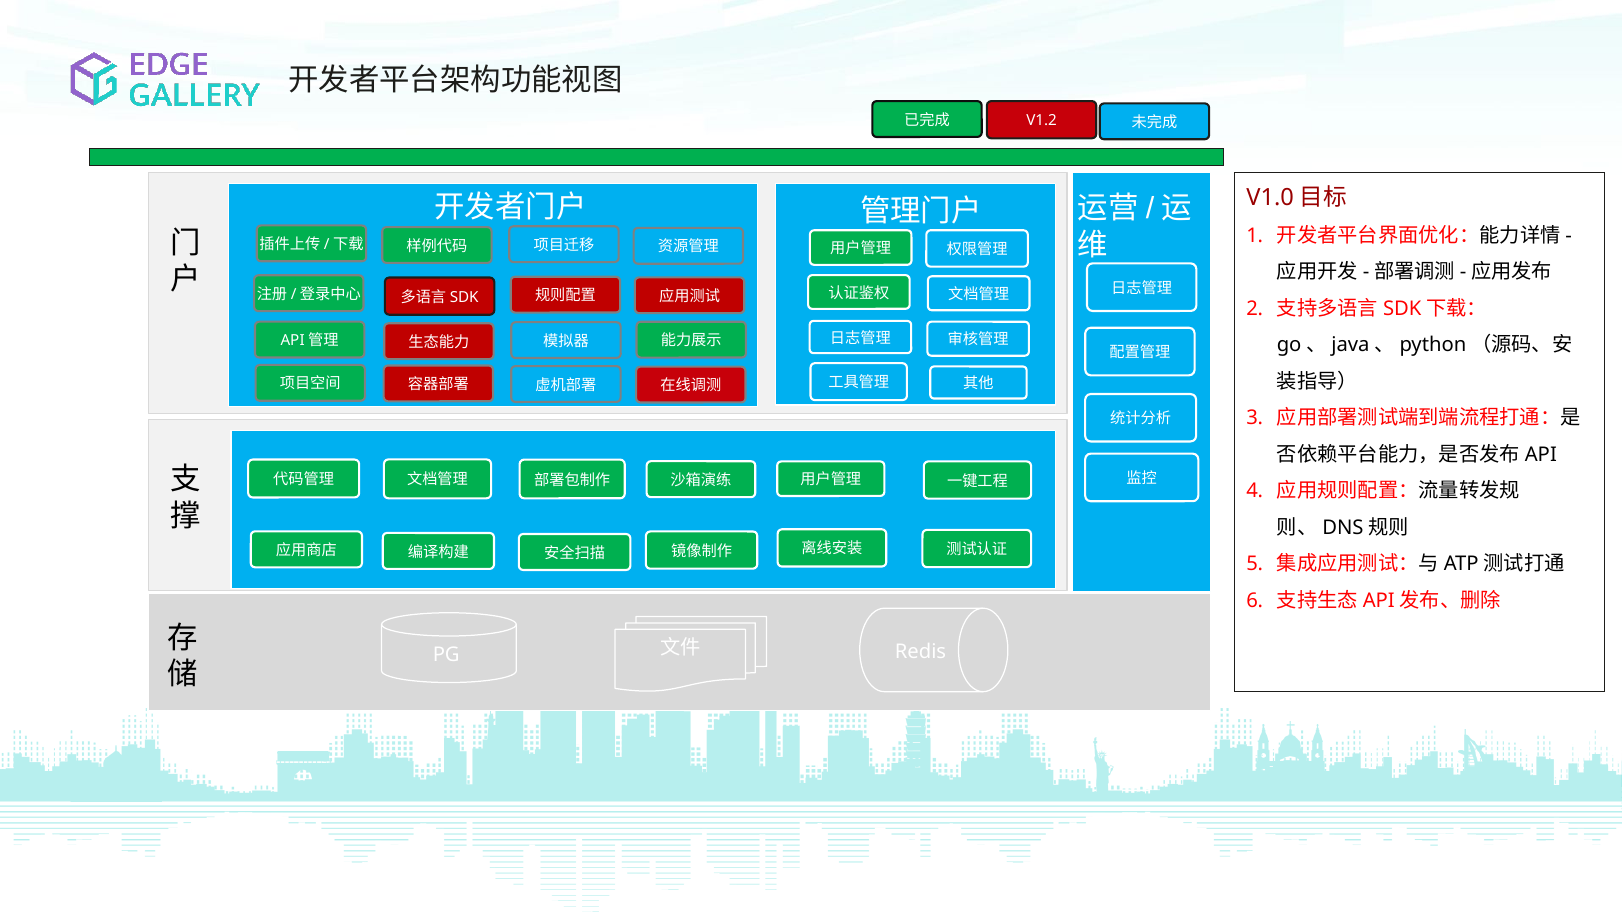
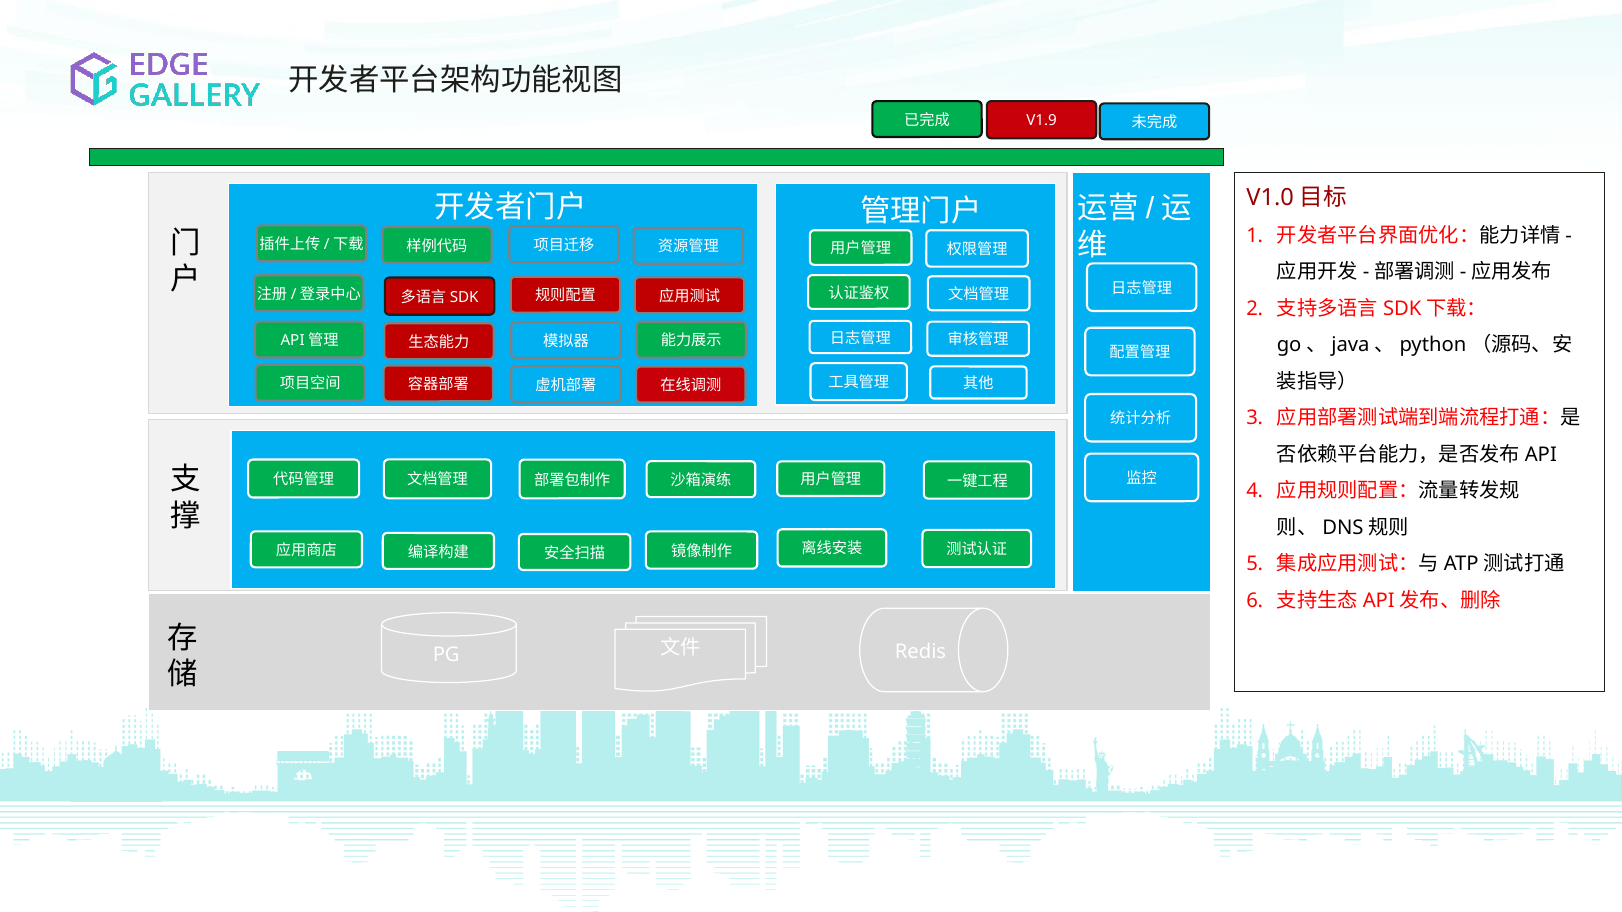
V1.2: V1.2 -> V1.9
